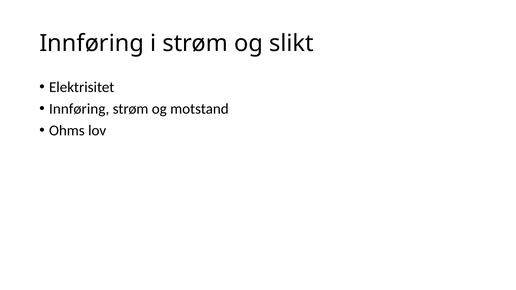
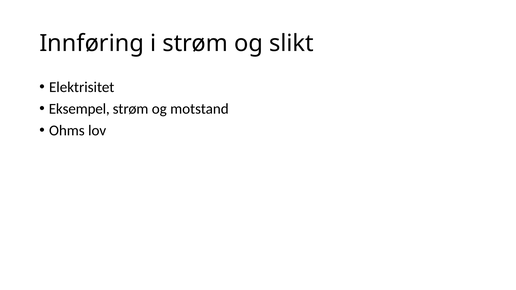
Innføring at (79, 109): Innføring -> Eksempel
